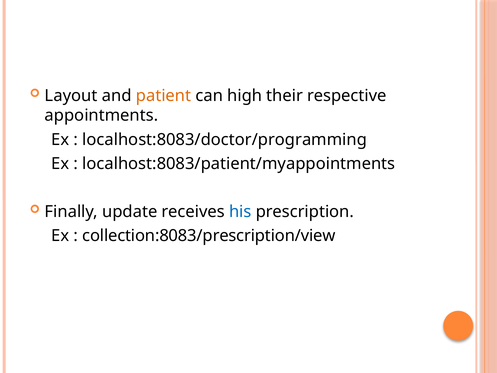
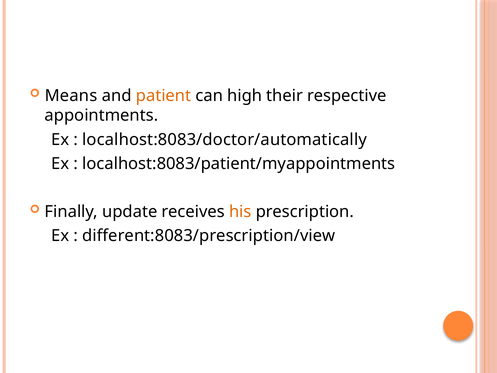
Layout: Layout -> Means
localhost:8083/doctor/programming: localhost:8083/doctor/programming -> localhost:8083/doctor/automatically
his colour: blue -> orange
collection:8083/prescription/view: collection:8083/prescription/view -> different:8083/prescription/view
